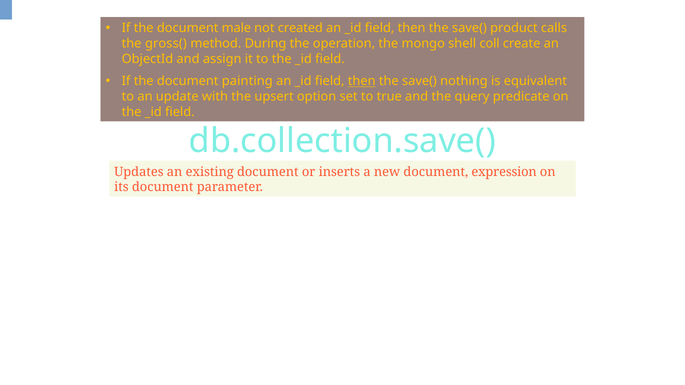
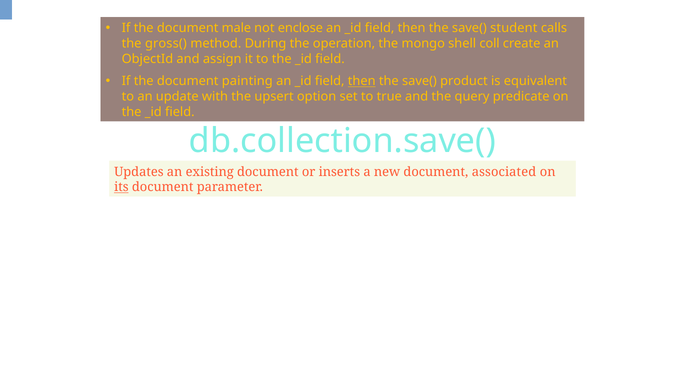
created: created -> enclose
product: product -> student
nothing: nothing -> product
expression: expression -> associated
its underline: none -> present
